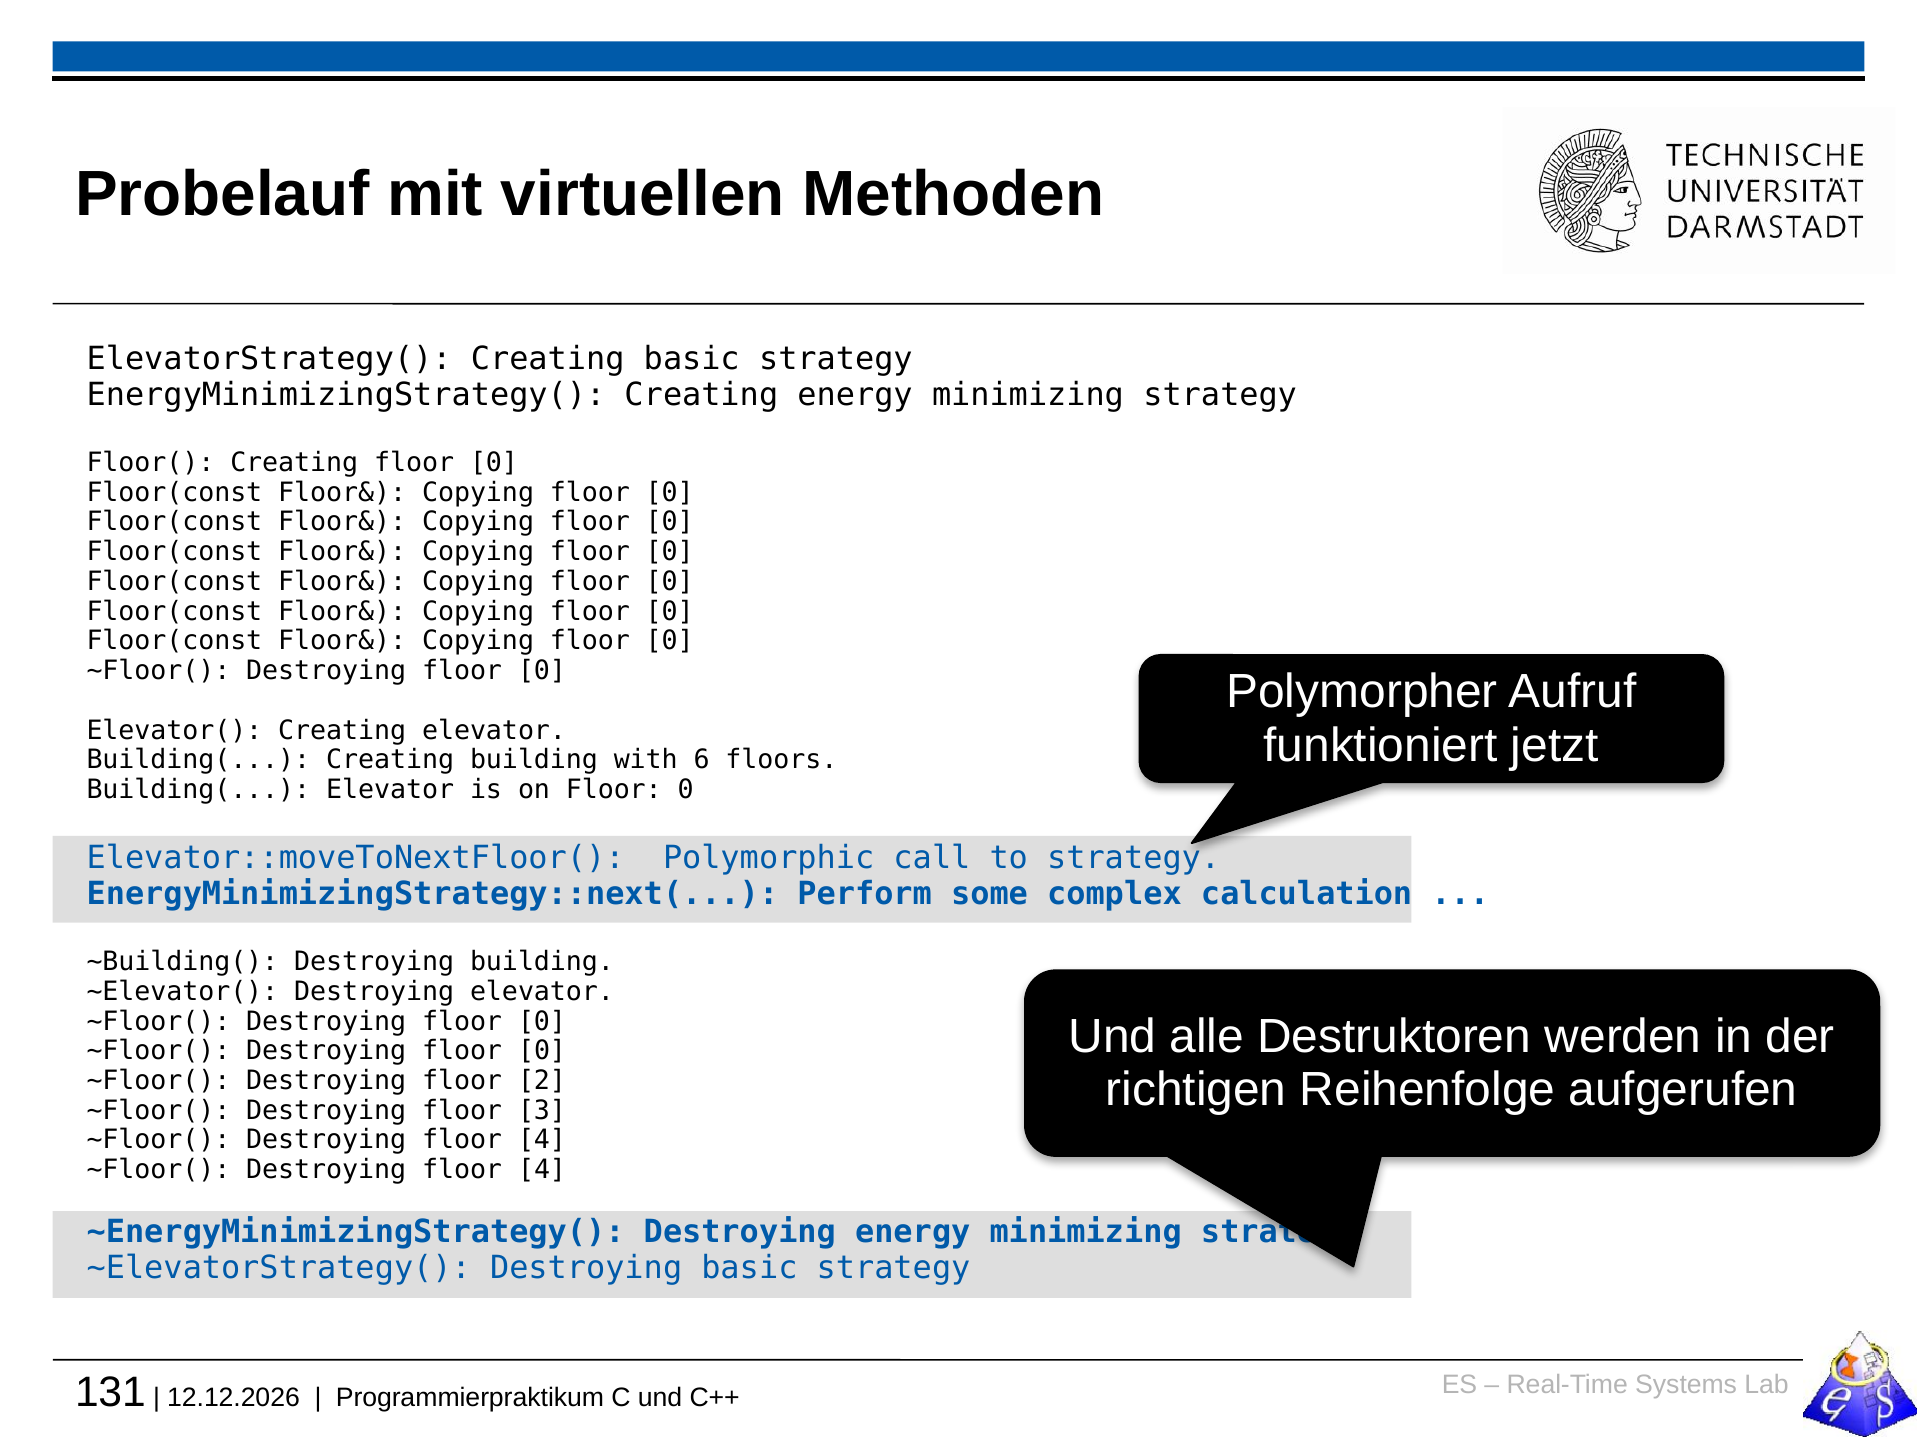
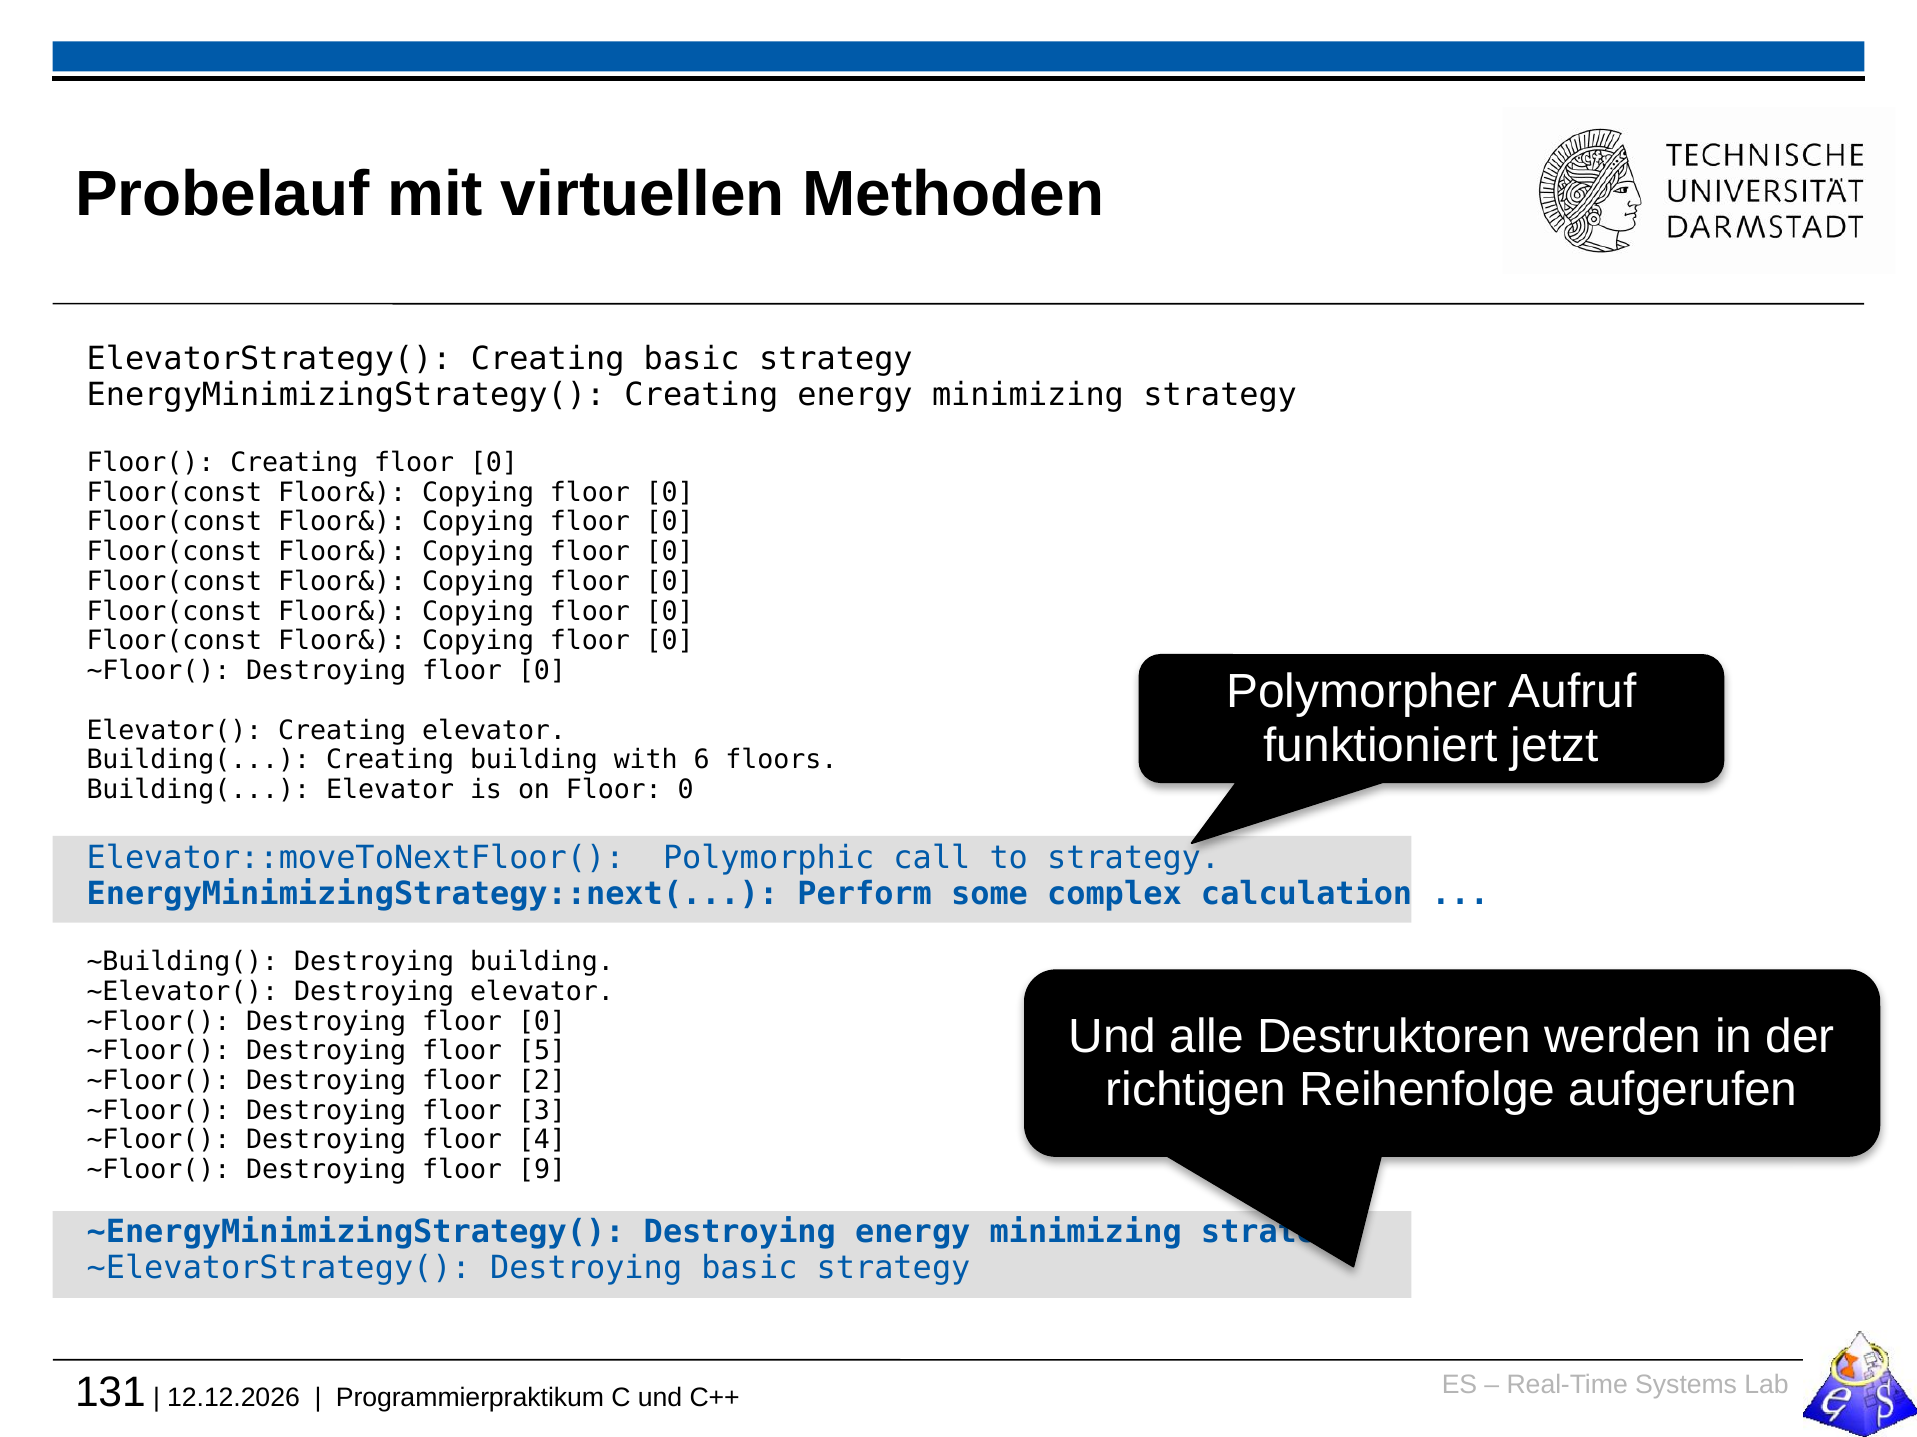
0 at (542, 1052): 0 -> 5
4 at (542, 1170): 4 -> 9
